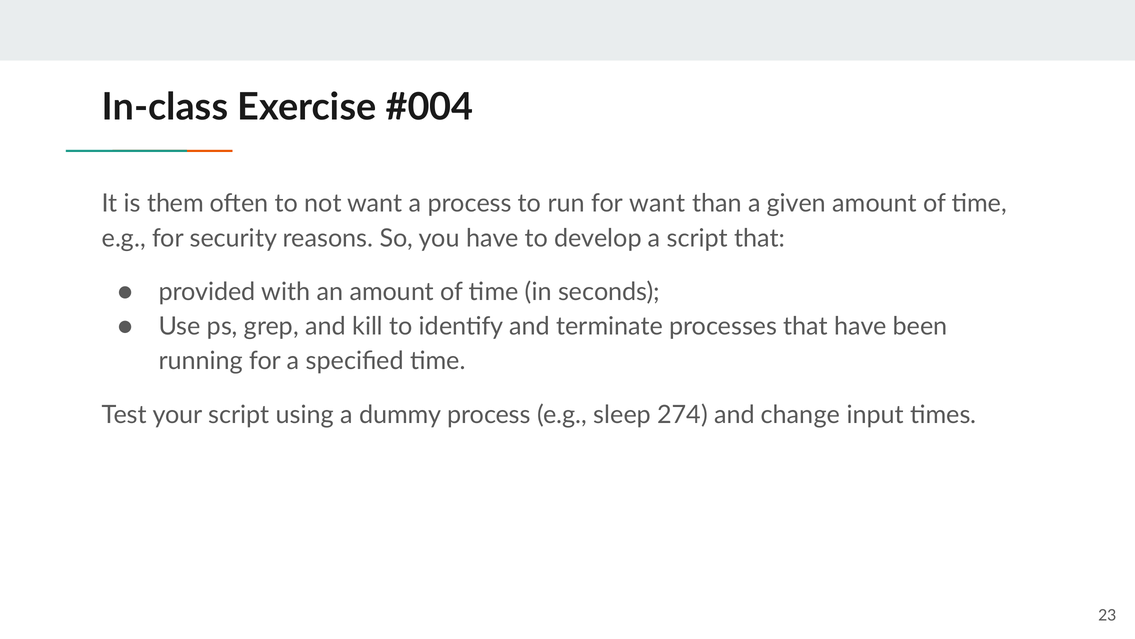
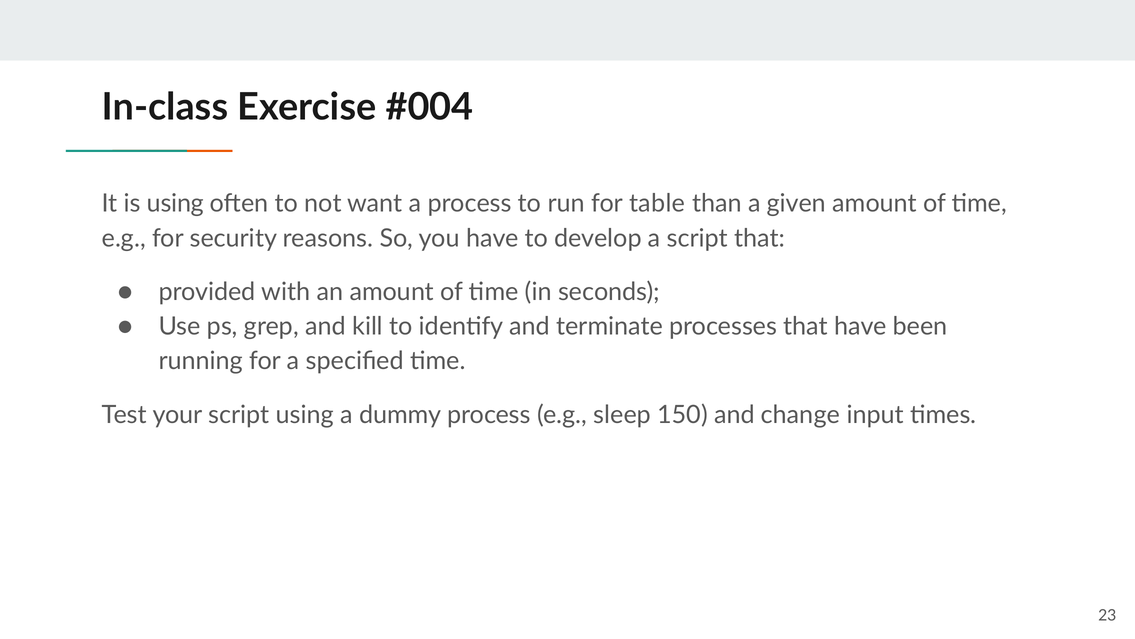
is them: them -> using
for want: want -> table
274: 274 -> 150
